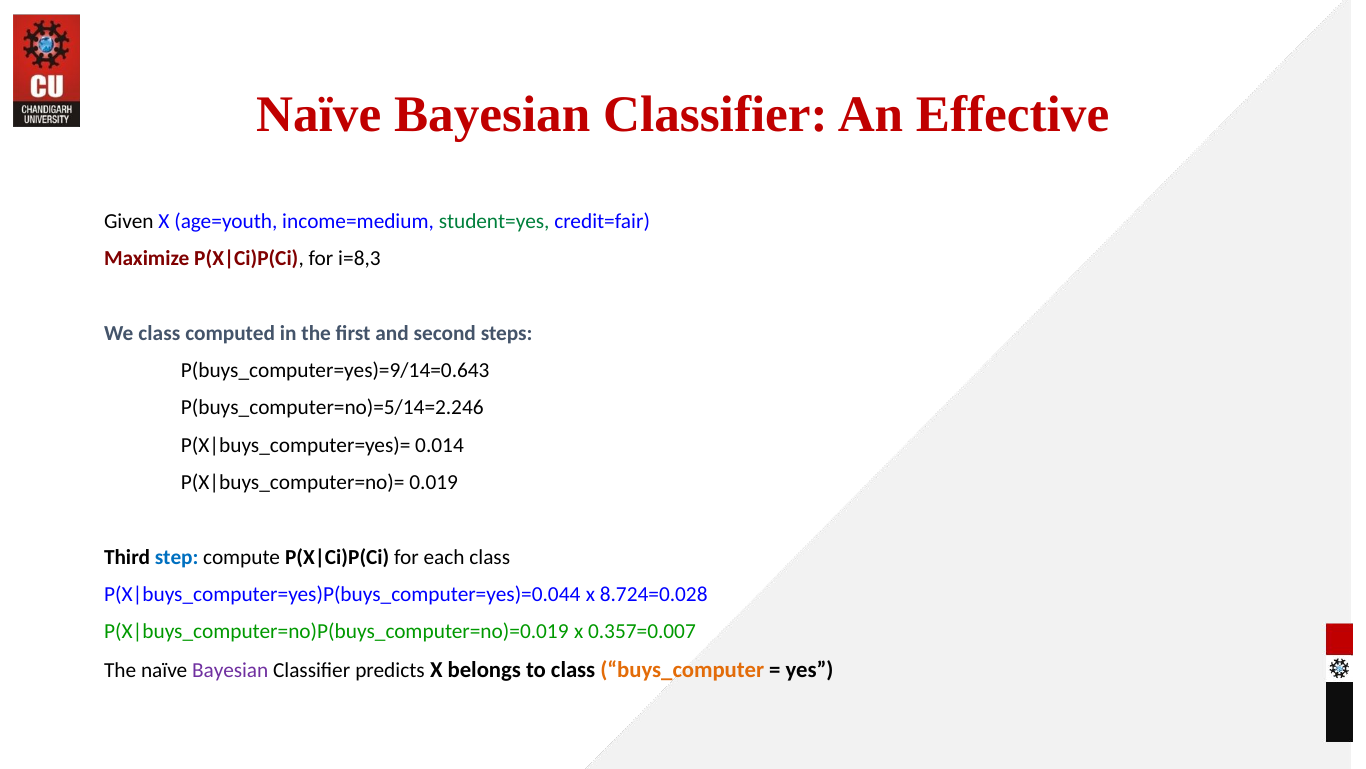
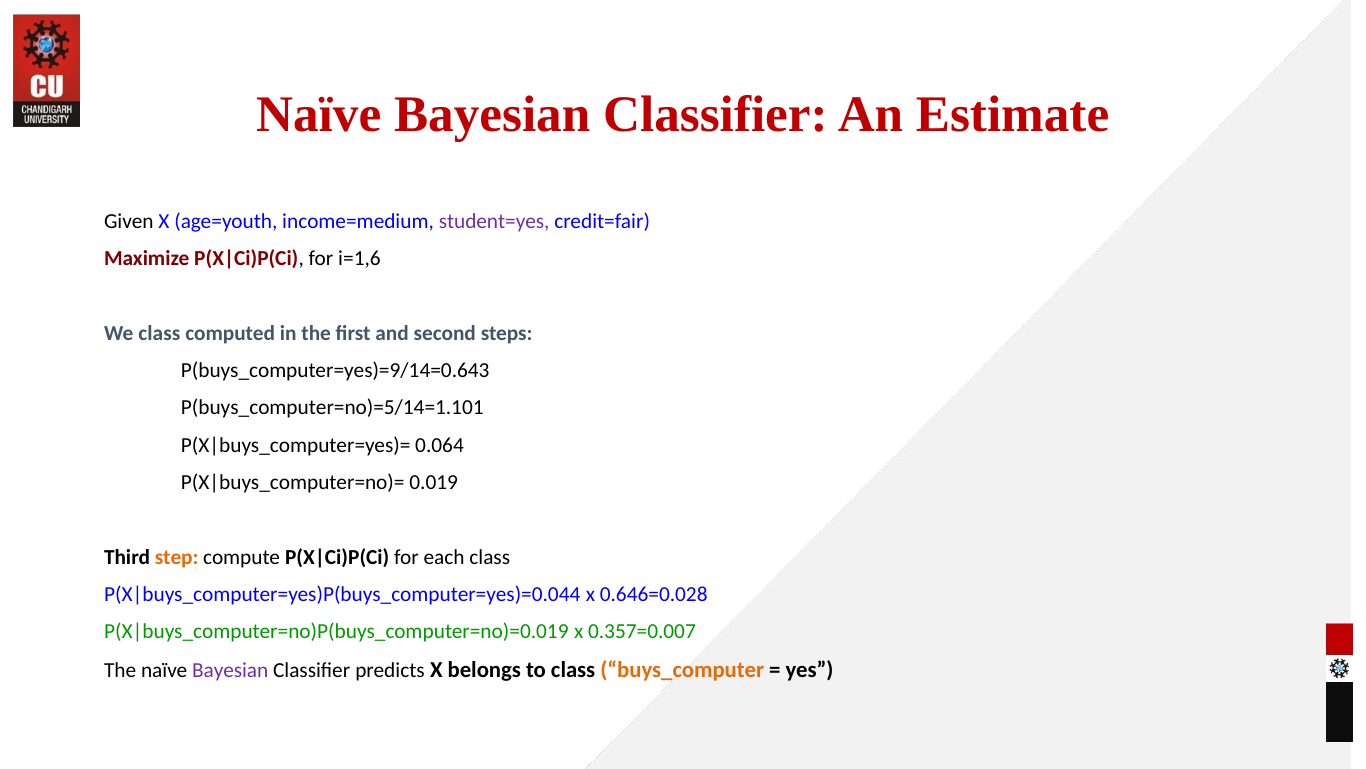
Effective: Effective -> Estimate
student=yes colour: green -> purple
i=8,3: i=8,3 -> i=1,6
P(buys_computer=no)=5/14=2.246: P(buys_computer=no)=5/14=2.246 -> P(buys_computer=no)=5/14=1.101
0.014: 0.014 -> 0.064
step colour: blue -> orange
8.724=0.028: 8.724=0.028 -> 0.646=0.028
